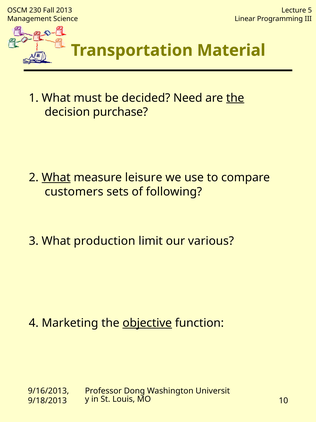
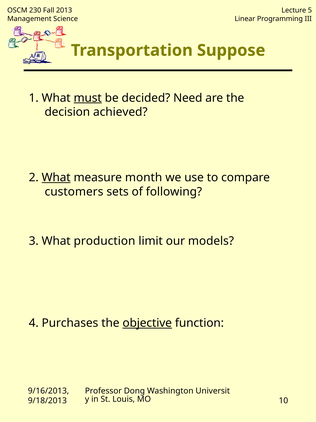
Material: Material -> Suppose
must underline: none -> present
the at (235, 98) underline: present -> none
purchase: purchase -> achieved
leisure: leisure -> month
various: various -> models
Marketing: Marketing -> Purchases
